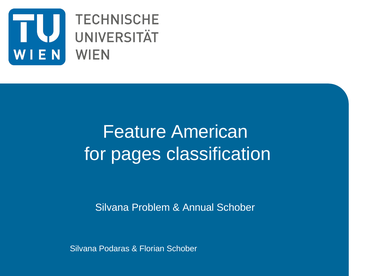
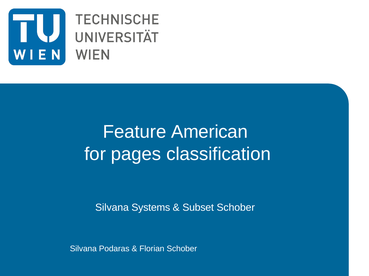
Problem: Problem -> Systems
Annual: Annual -> Subset
